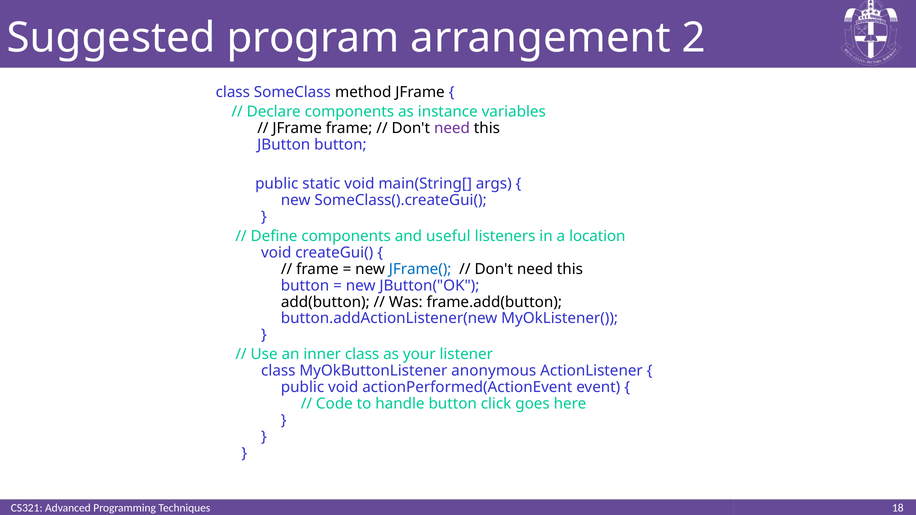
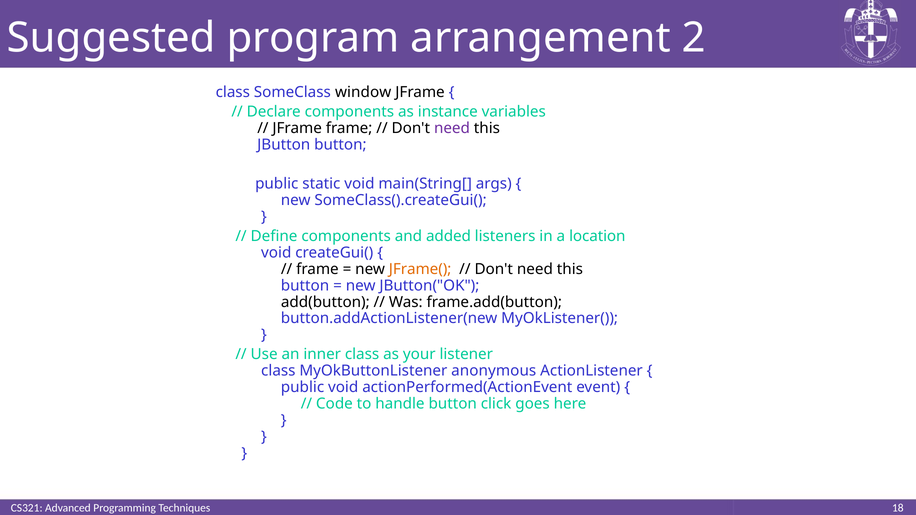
method: method -> window
useful: useful -> added
JFrame( colour: blue -> orange
